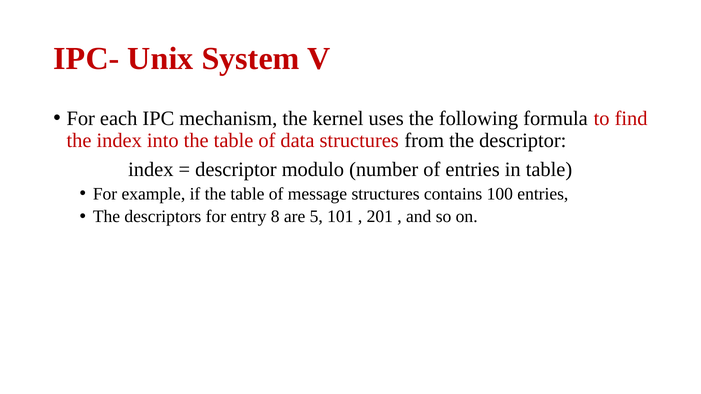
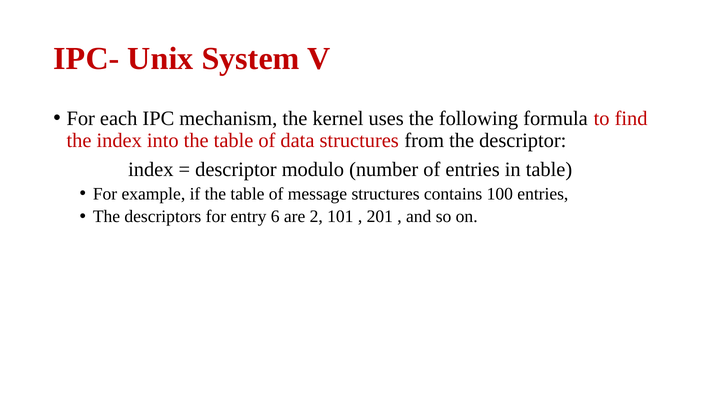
8: 8 -> 6
5: 5 -> 2
